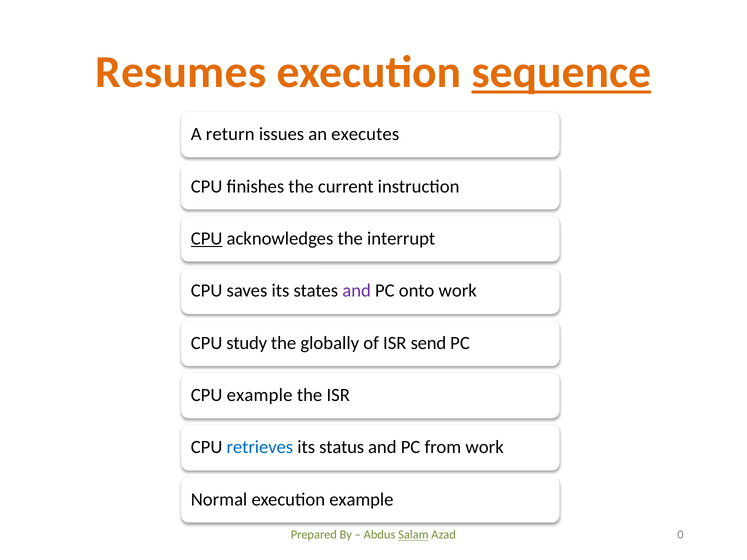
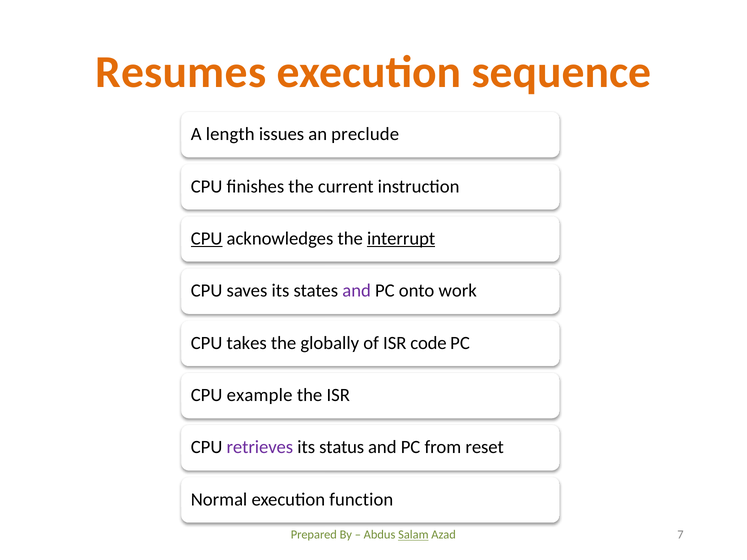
sequence underline: present -> none
return: return -> length
executes: executes -> preclude
interrupt underline: none -> present
study: study -> takes
send: send -> code
retrieves colour: blue -> purple
from work: work -> reset
execution example: example -> function
0: 0 -> 7
